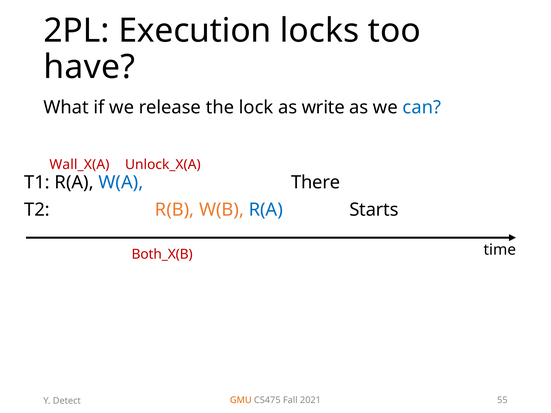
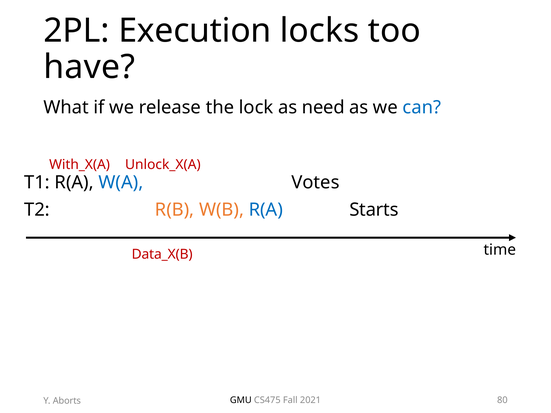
write: write -> need
Wall_X(A: Wall_X(A -> With_X(A
There: There -> Votes
Both_X(B: Both_X(B -> Data_X(B
GMU colour: orange -> black
55: 55 -> 80
Detect: Detect -> Aborts
